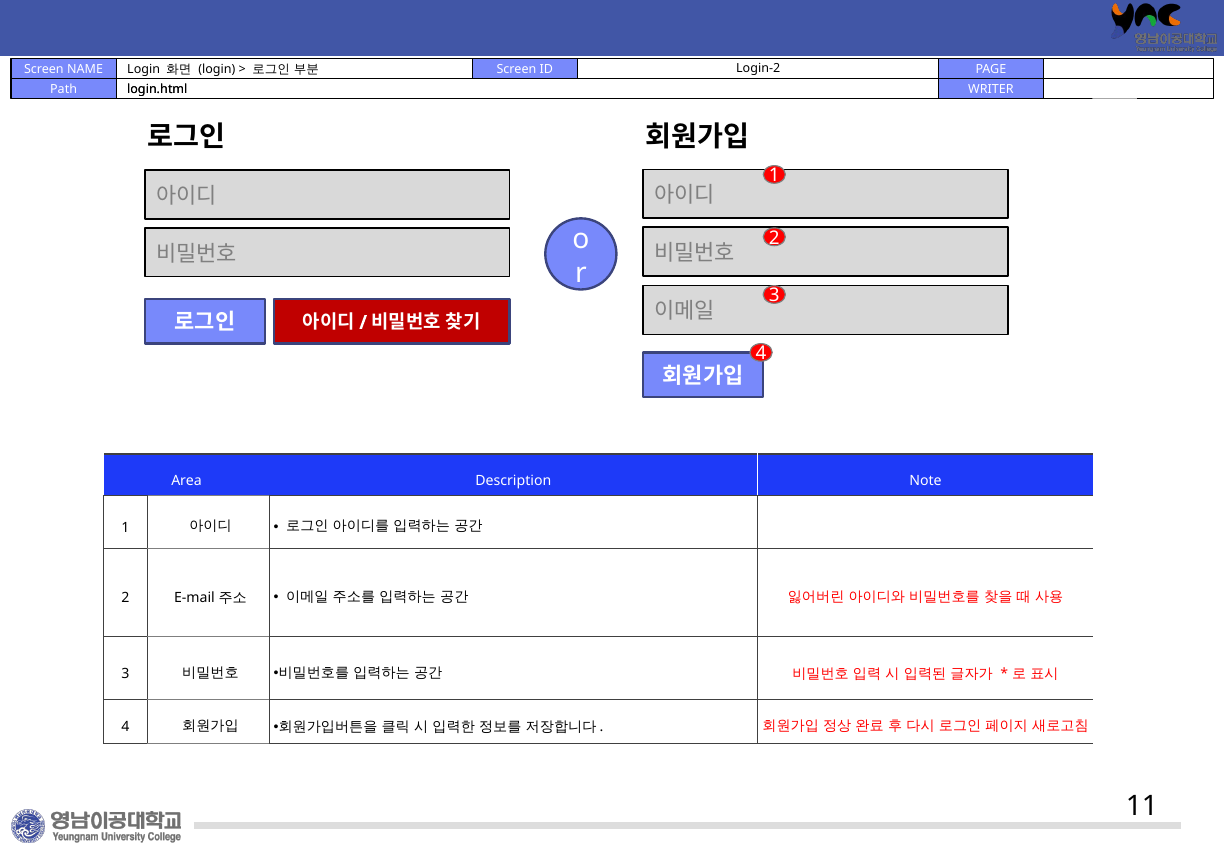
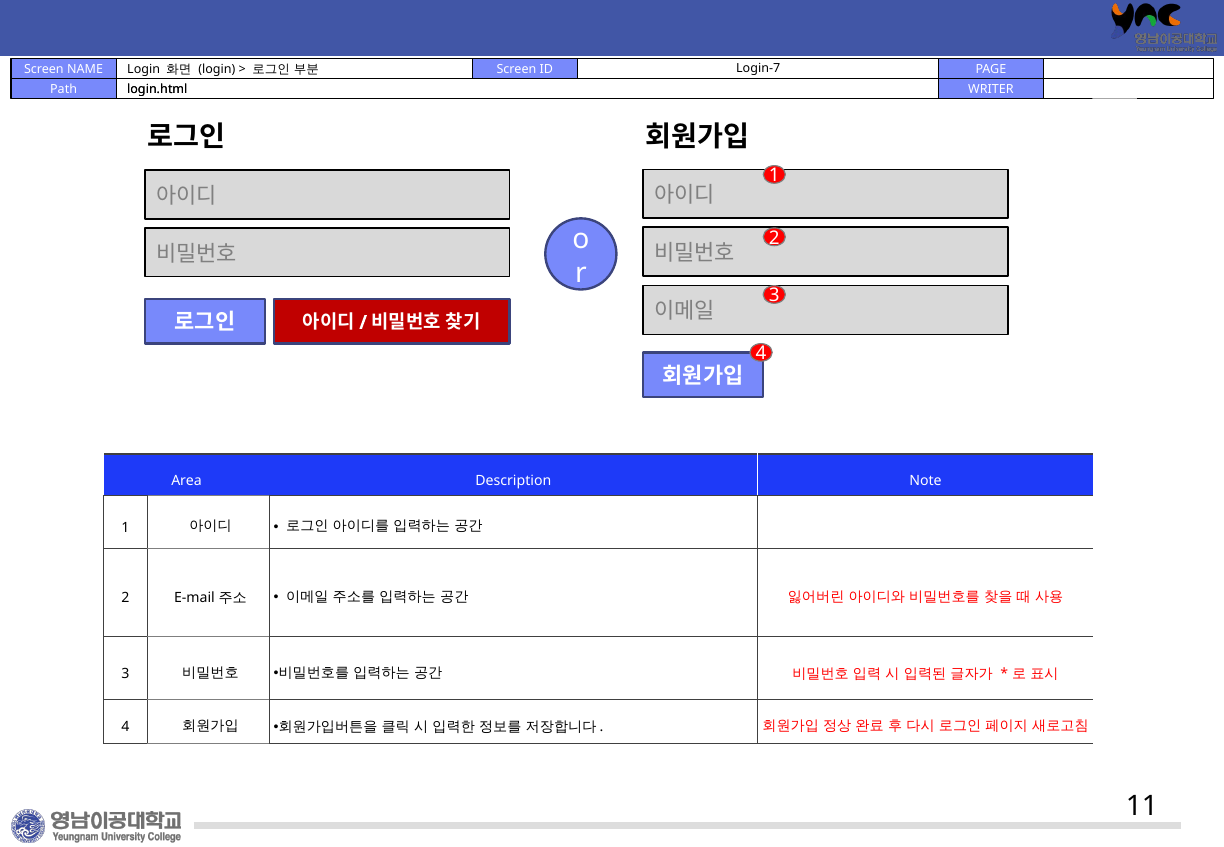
Login-2: Login-2 -> Login-7
